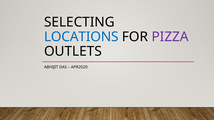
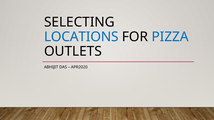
PIZZA colour: purple -> blue
